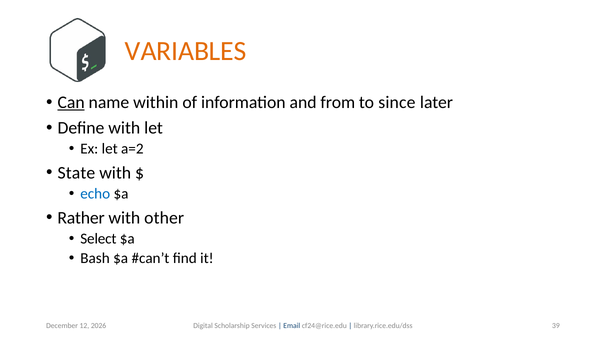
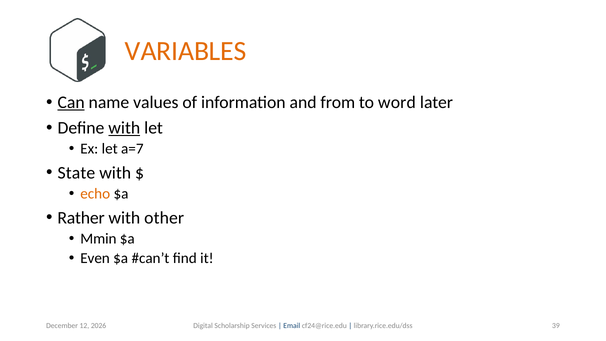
within: within -> values
since: since -> word
with at (124, 128) underline: none -> present
a=2: a=2 -> a=7
echo colour: blue -> orange
Select: Select -> Mmin
Bash: Bash -> Even
